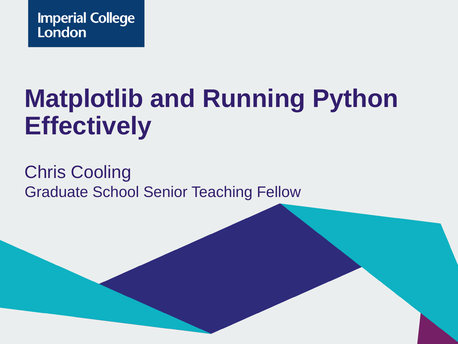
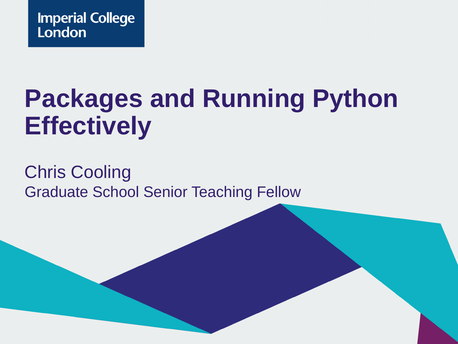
Matplotlib: Matplotlib -> Packages
